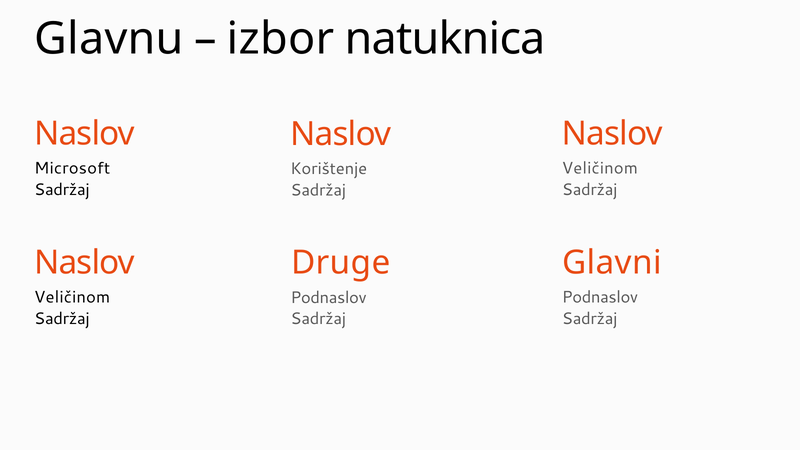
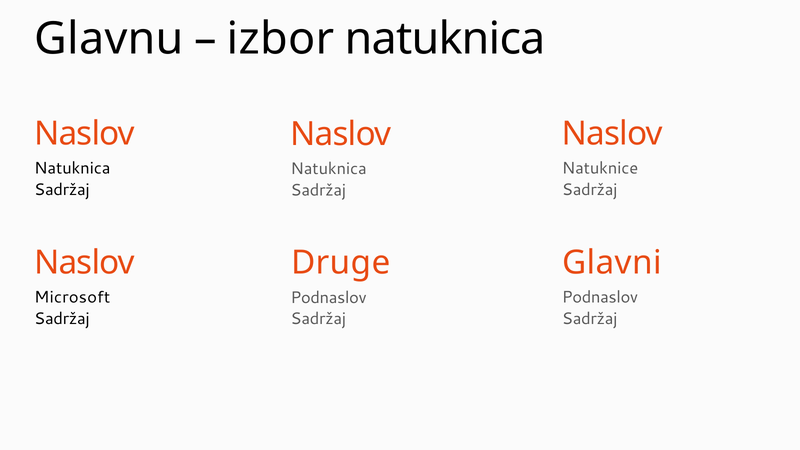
Microsoft at (72, 168): Microsoft -> Natuknica
Veličinom at (600, 168): Veličinom -> Natuknice
Korištenje at (329, 169): Korištenje -> Natuknica
Veličinom at (72, 297): Veličinom -> Microsoft
